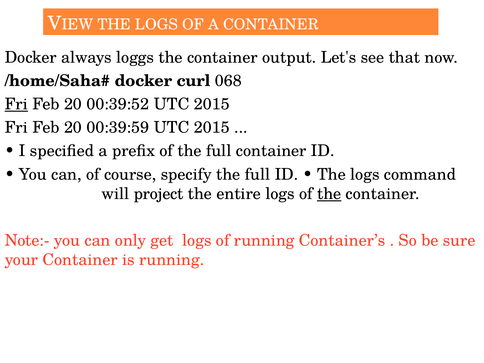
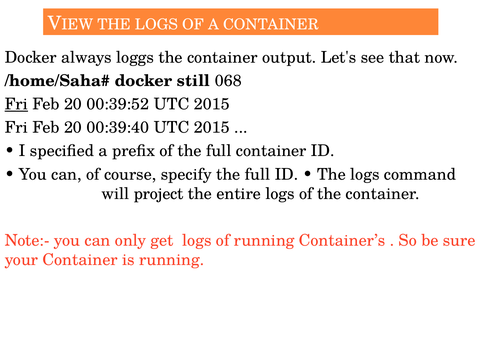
curl: curl -> still
00:39:59: 00:39:59 -> 00:39:40
the at (329, 194) underline: present -> none
